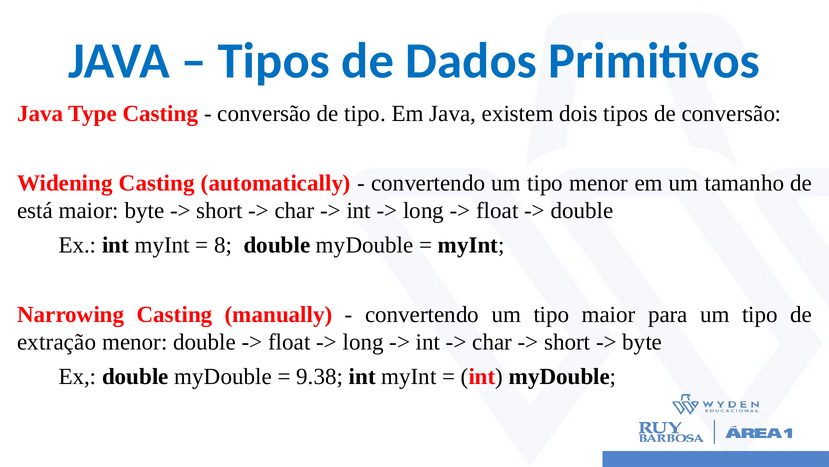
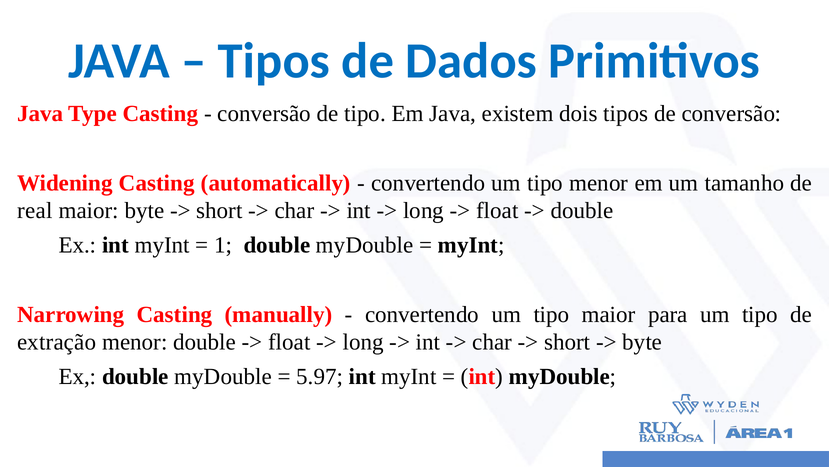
está: está -> real
8: 8 -> 1
9.38: 9.38 -> 5.97
